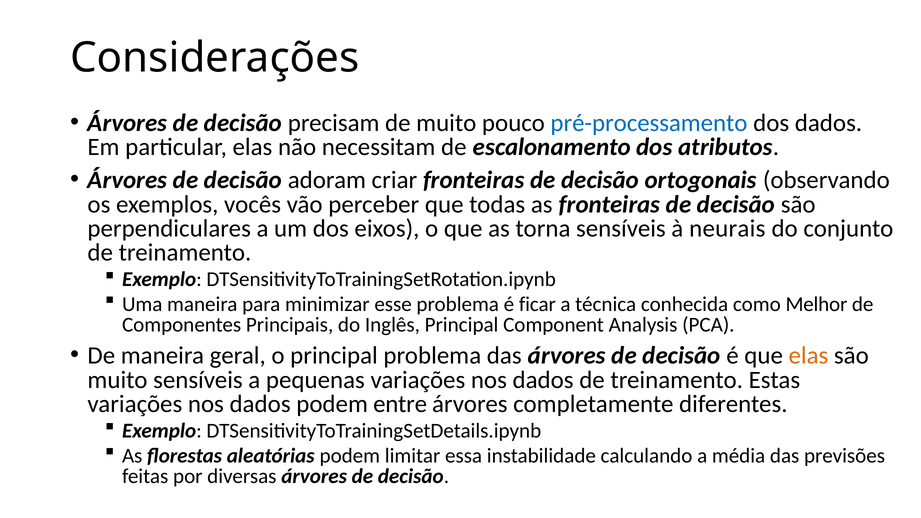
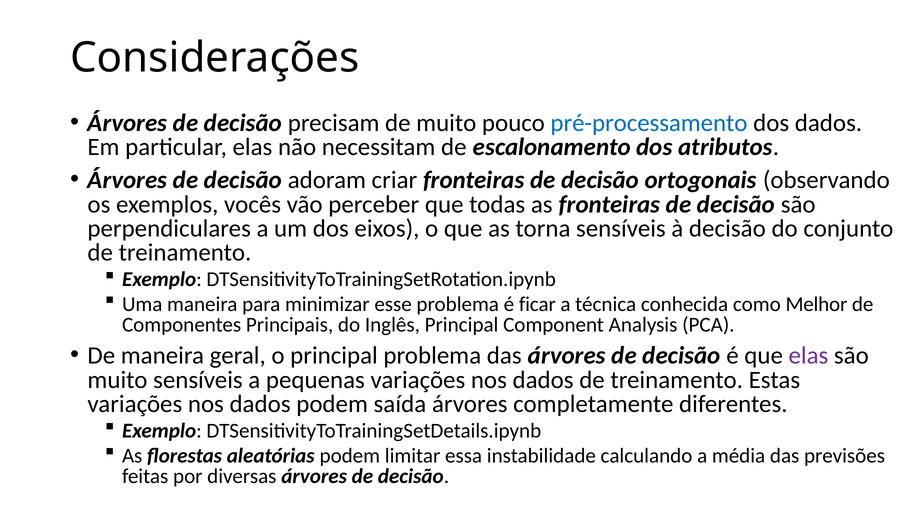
à neurais: neurais -> decisão
elas at (808, 356) colour: orange -> purple
entre: entre -> saída
